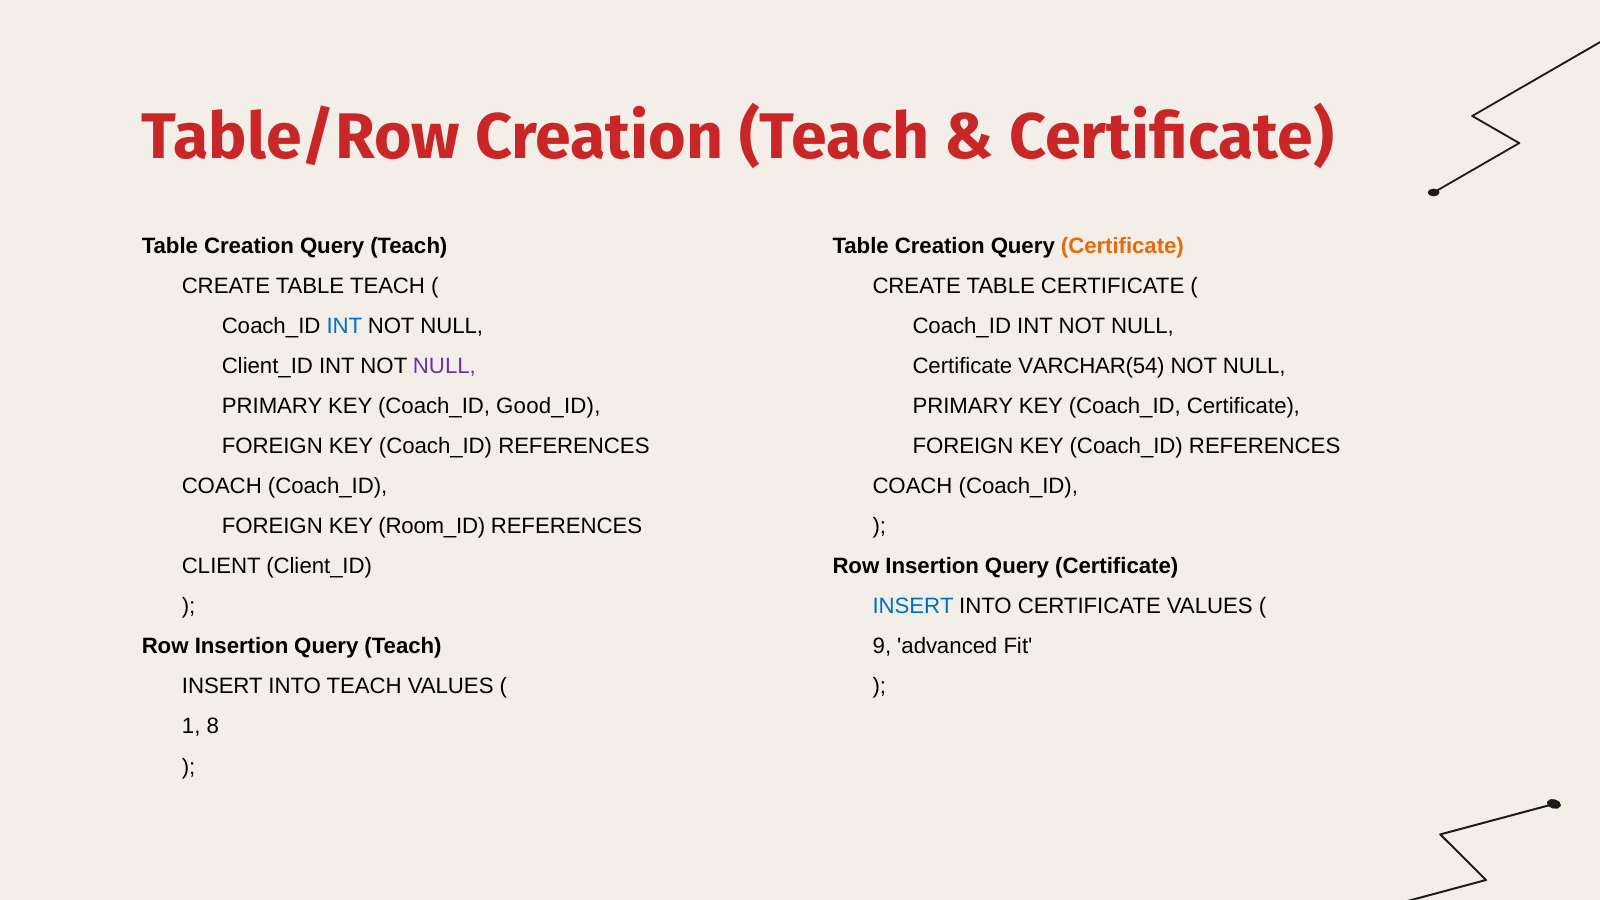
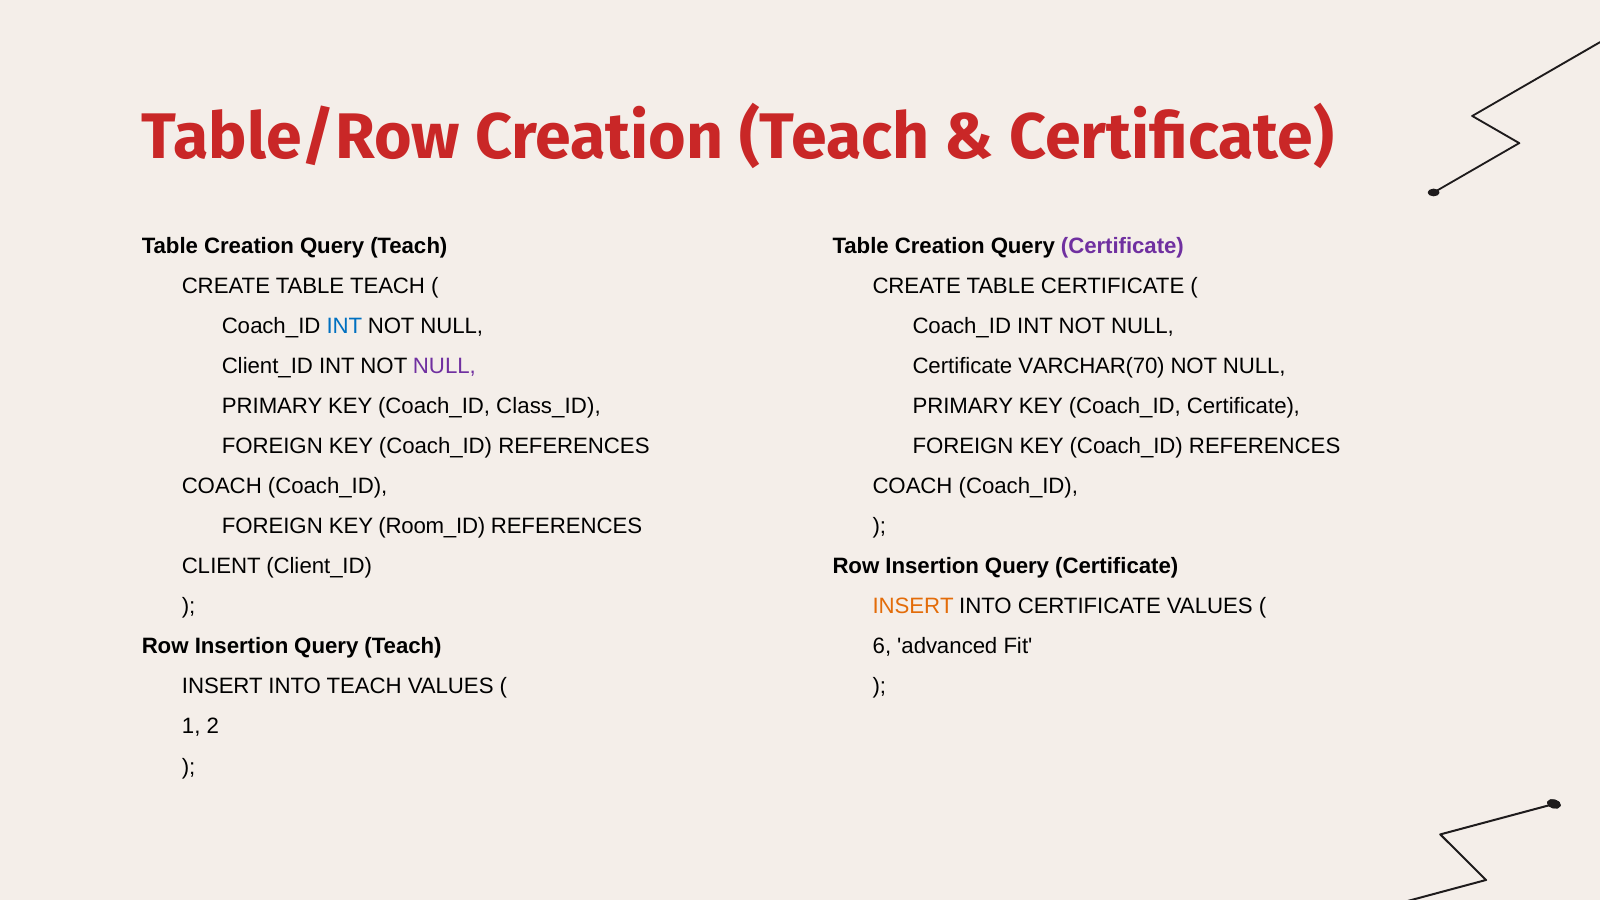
Certificate at (1122, 246) colour: orange -> purple
VARCHAR(54: VARCHAR(54 -> VARCHAR(70
Good_ID: Good_ID -> Class_ID
INSERT at (913, 606) colour: blue -> orange
9: 9 -> 6
8: 8 -> 2
